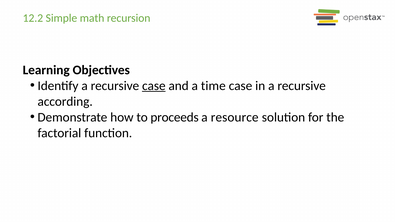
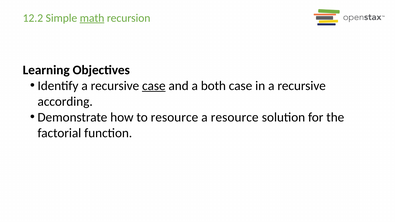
math underline: none -> present
time: time -> both
to proceeds: proceeds -> resource
